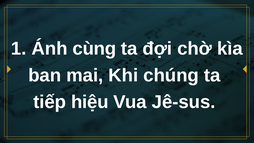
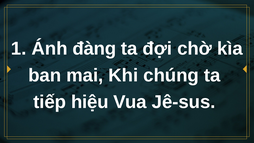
cùng: cùng -> đàng
